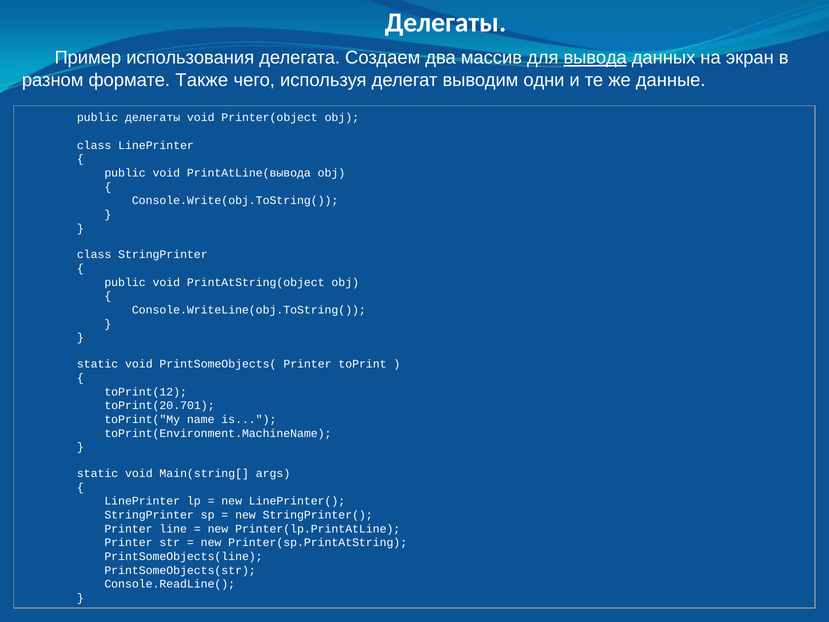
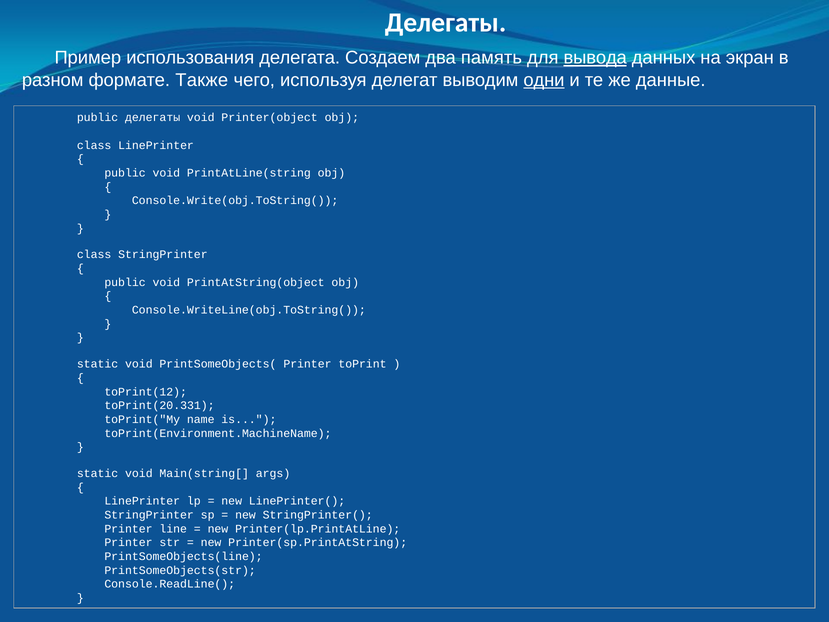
массив: массив -> память
одни underline: none -> present
PrintAtLine(вывода: PrintAtLine(вывода -> PrintAtLine(string
toPrint(20.701: toPrint(20.701 -> toPrint(20.331
